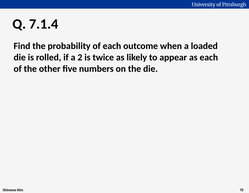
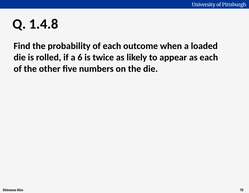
7.1.4: 7.1.4 -> 1.4.8
2: 2 -> 6
